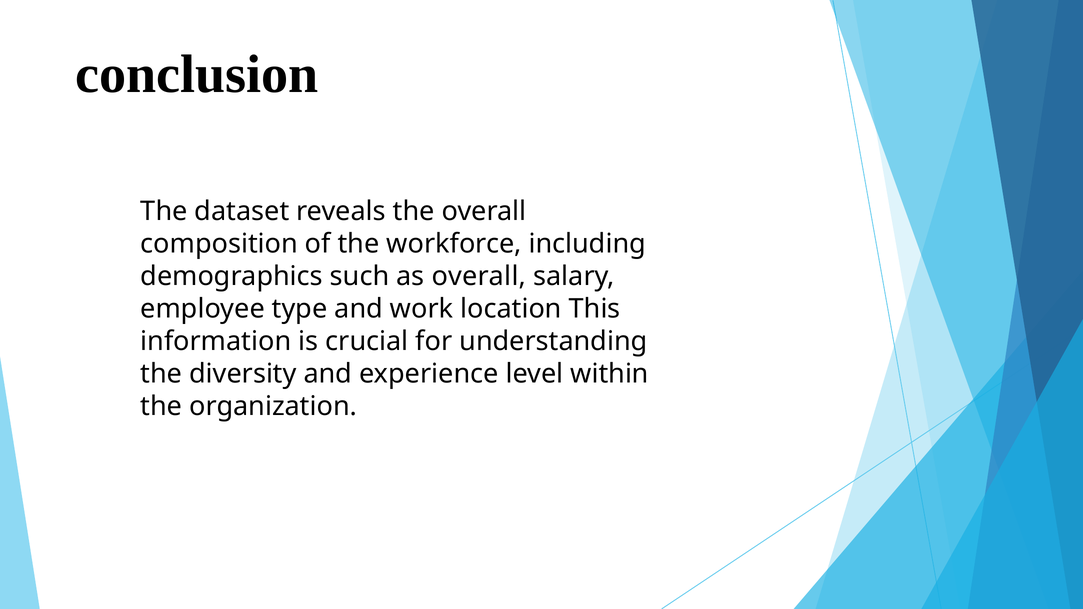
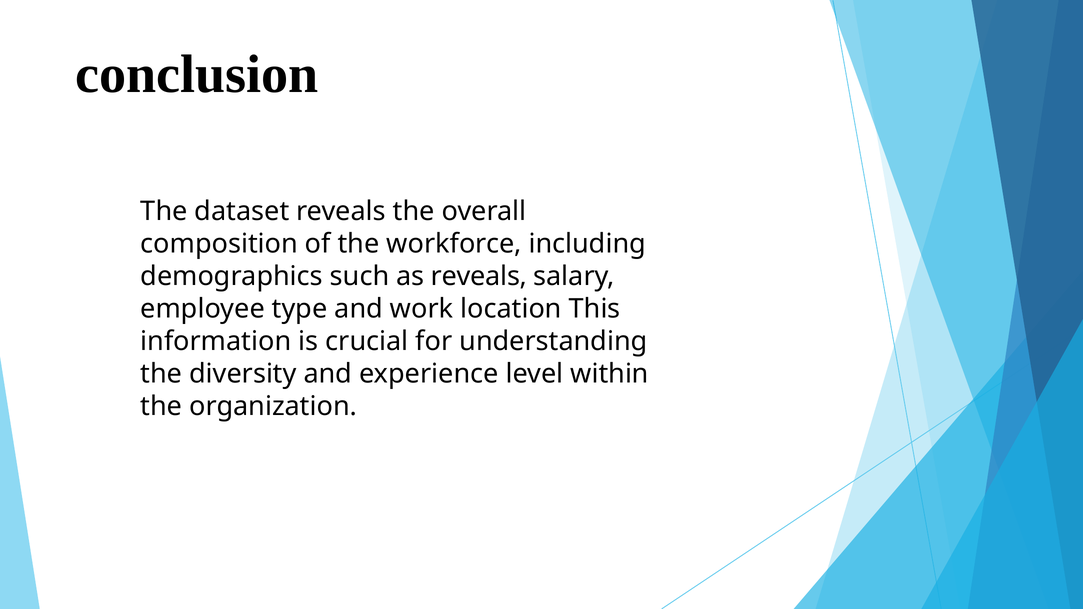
as overall: overall -> reveals
